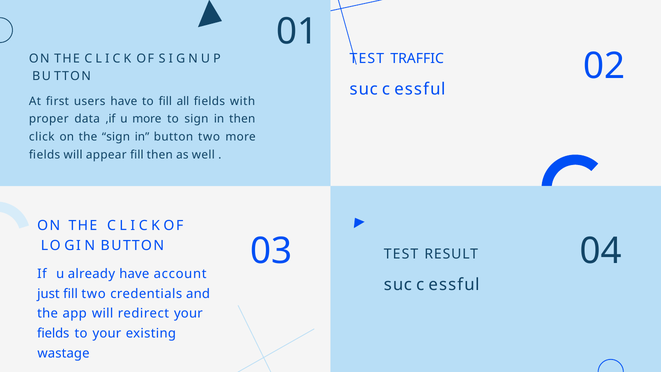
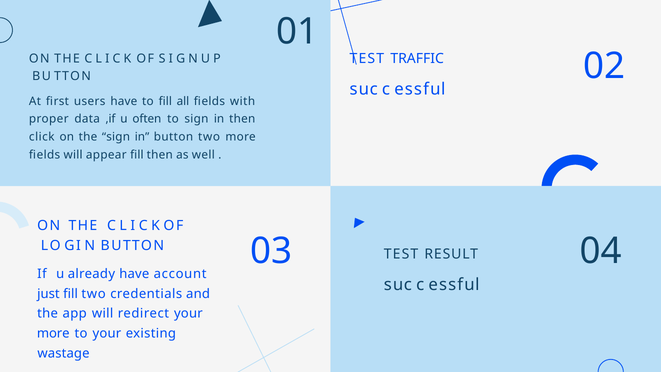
u more: more -> often
fields at (53, 333): fields -> more
